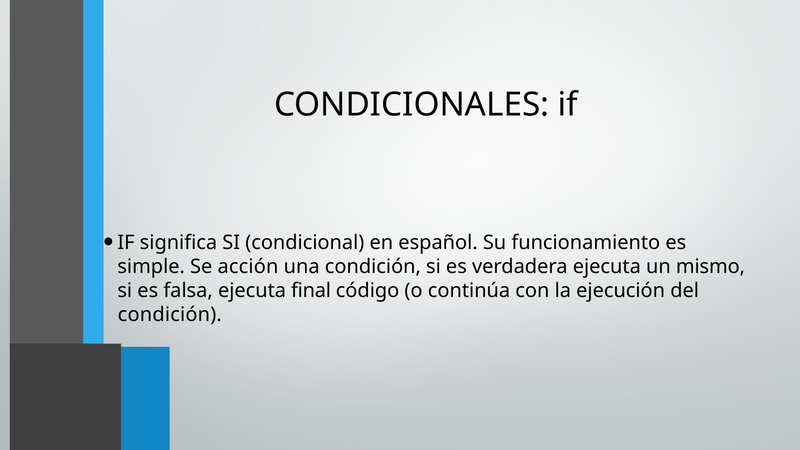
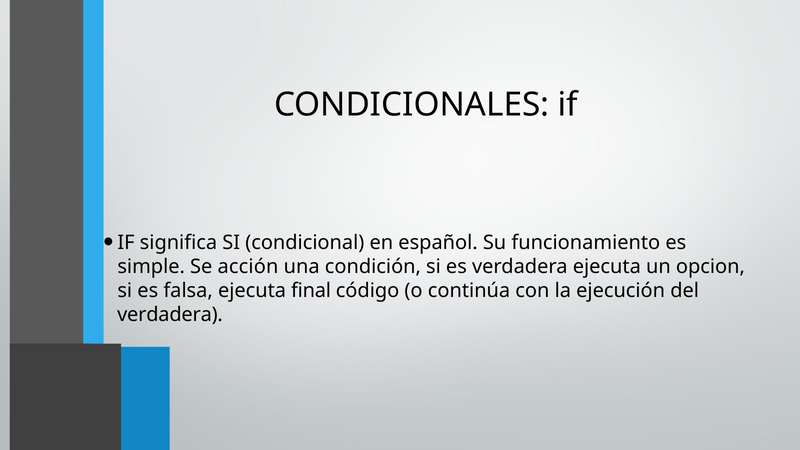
mismo: mismo -> opcion
condición at (170, 315): condición -> verdadera
